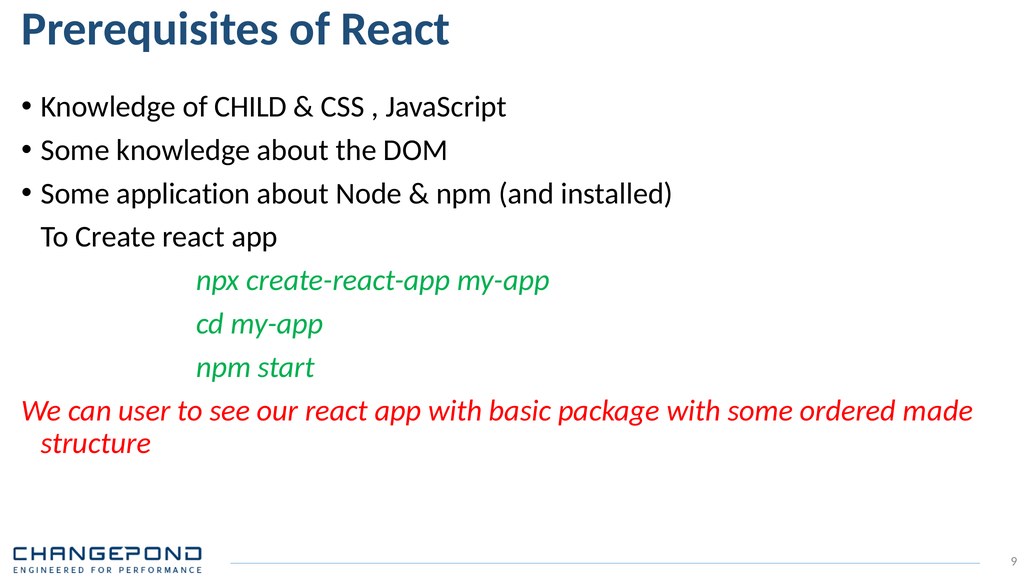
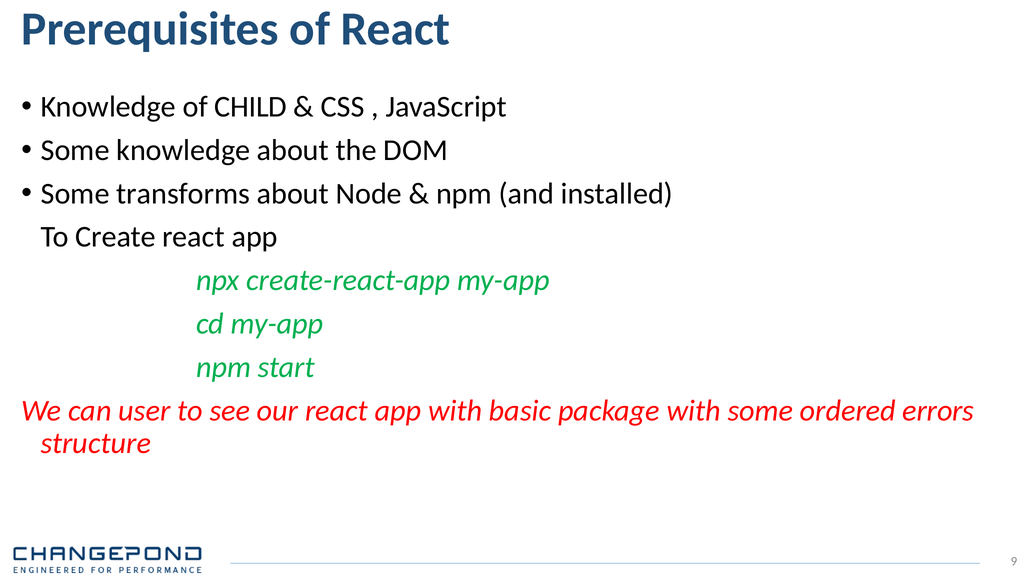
application: application -> transforms
made: made -> errors
